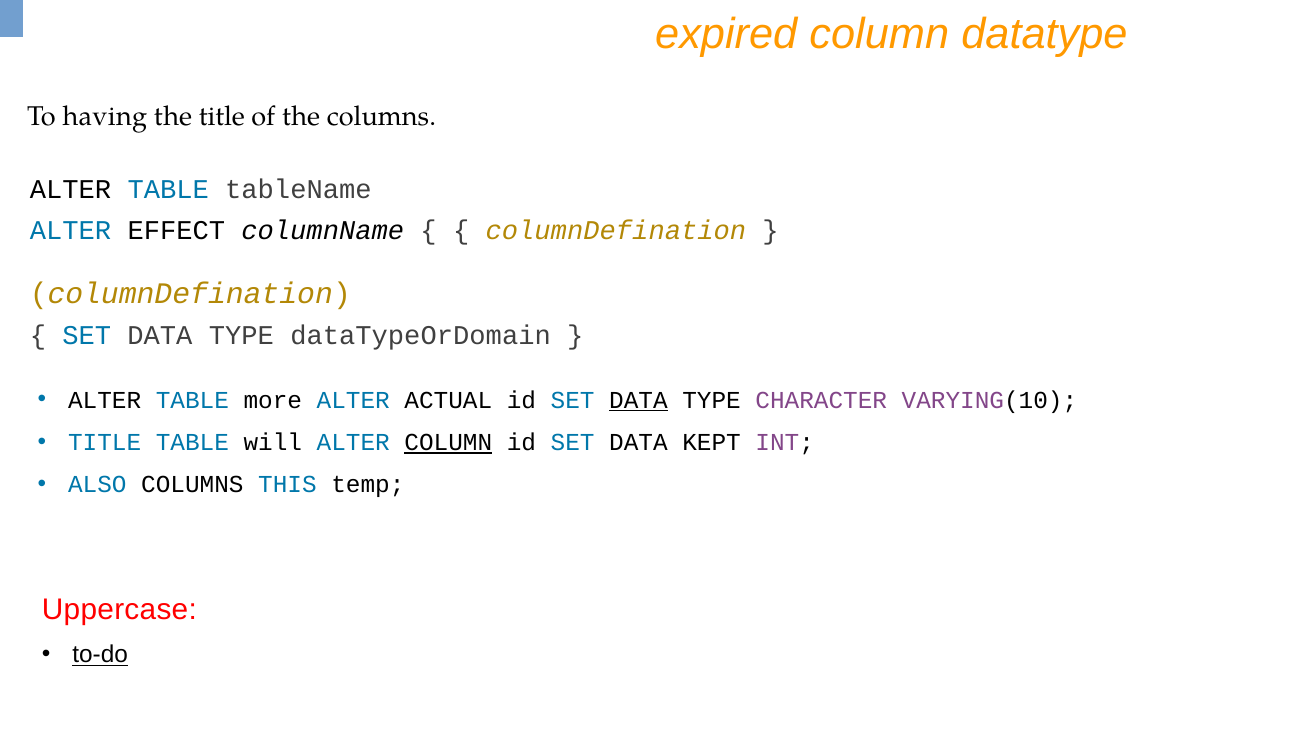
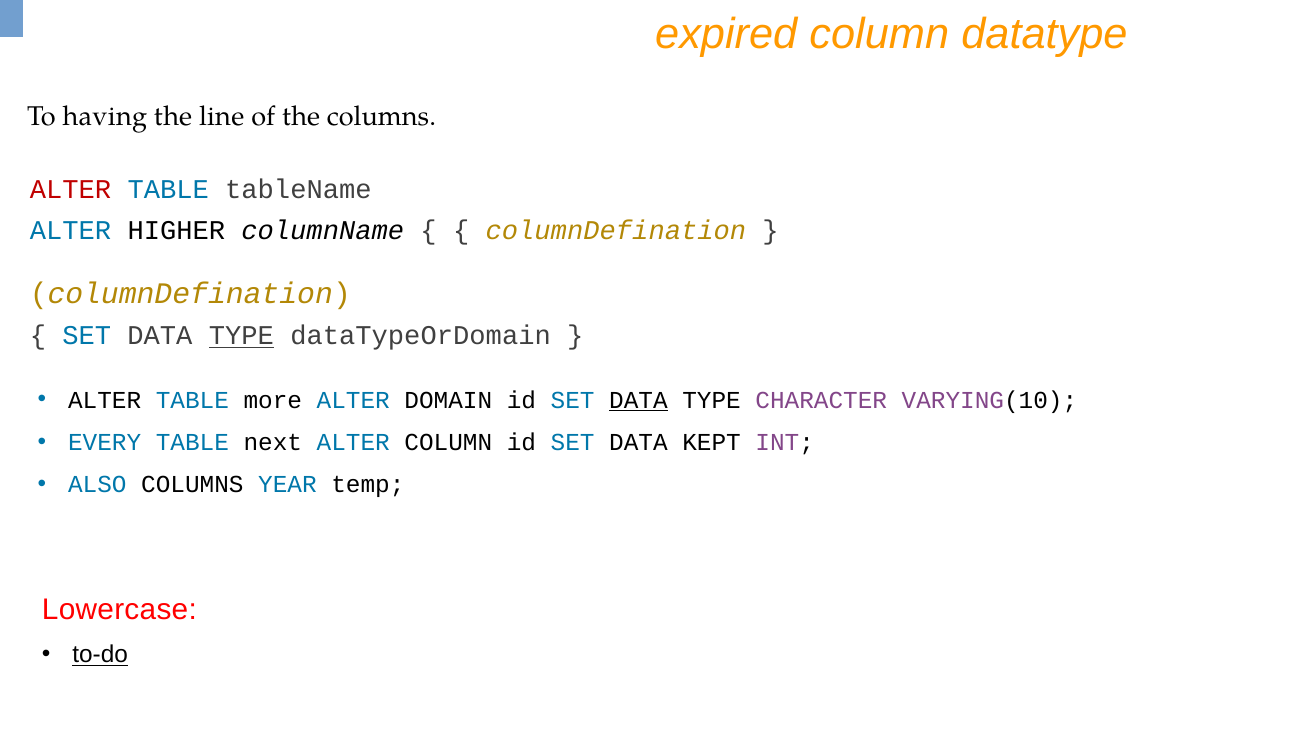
the title: title -> line
ALTER at (71, 190) colour: black -> red
EFFECT: EFFECT -> HIGHER
TYPE at (241, 336) underline: none -> present
ACTUAL: ACTUAL -> DOMAIN
TITLE at (105, 442): TITLE -> EVERY
will: will -> next
COLUMN at (448, 442) underline: present -> none
THIS: THIS -> YEAR
Uppercase: Uppercase -> Lowercase
